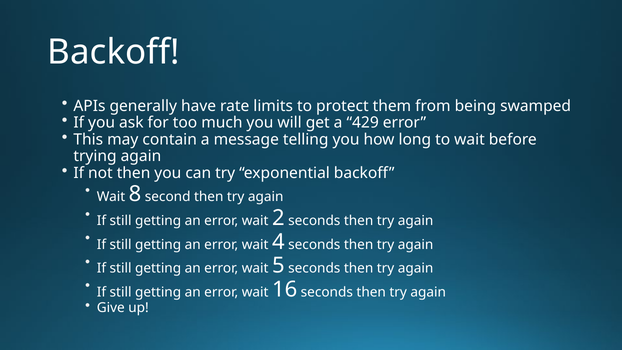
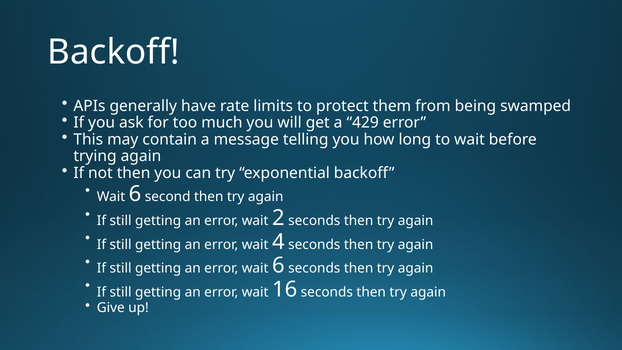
8 at (135, 194): 8 -> 6
error wait 5: 5 -> 6
